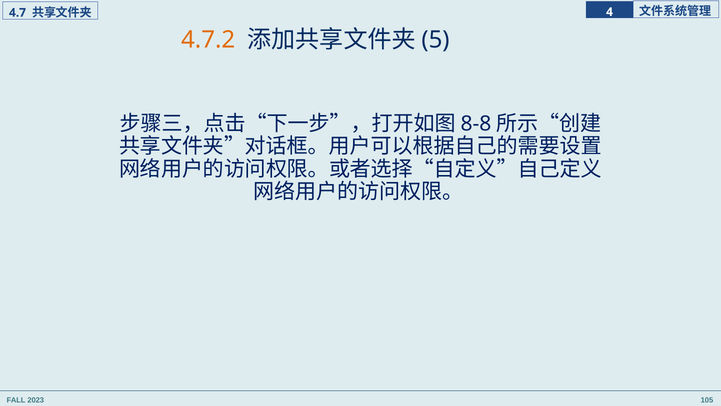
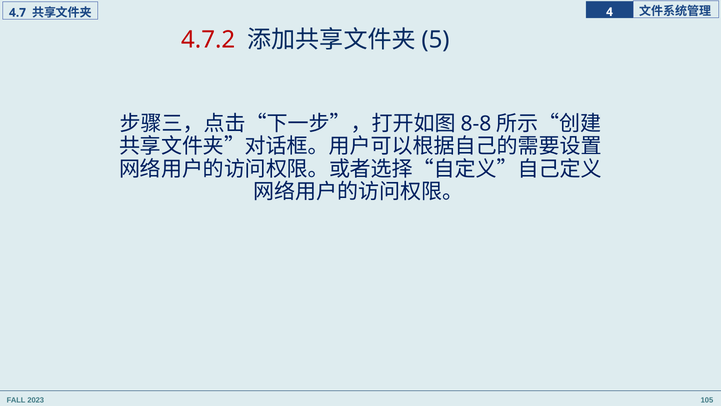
4.7.2 colour: orange -> red
